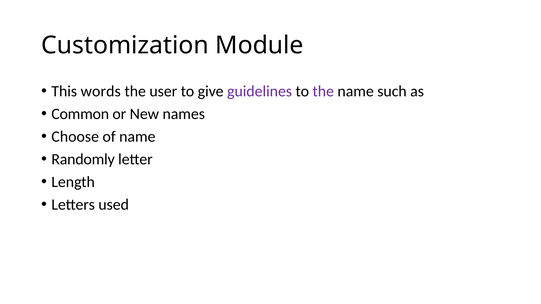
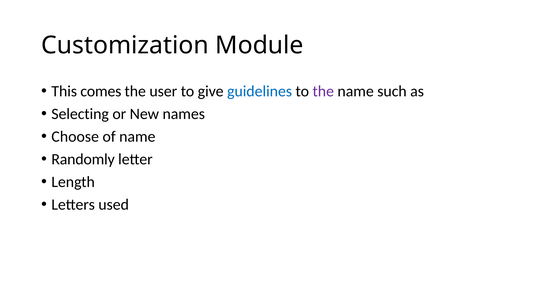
words: words -> comes
guidelines colour: purple -> blue
Common: Common -> Selecting
